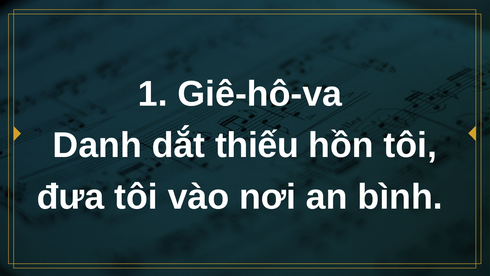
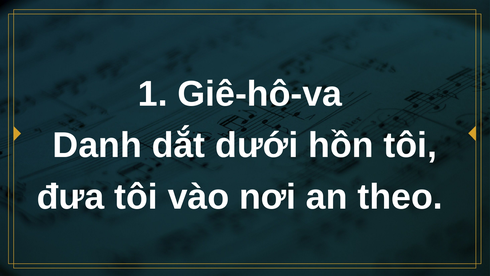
thiếu: thiếu -> dưới
bình: bình -> theo
